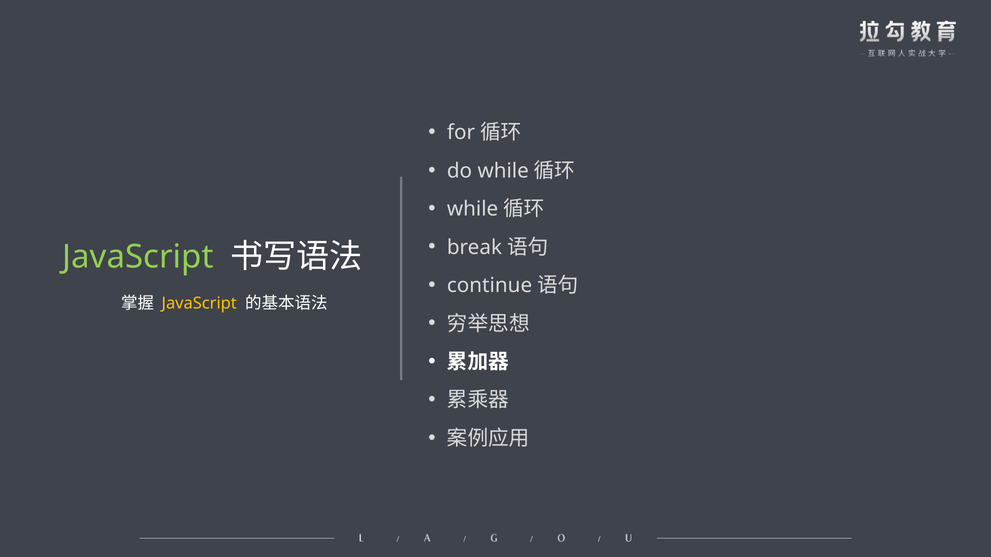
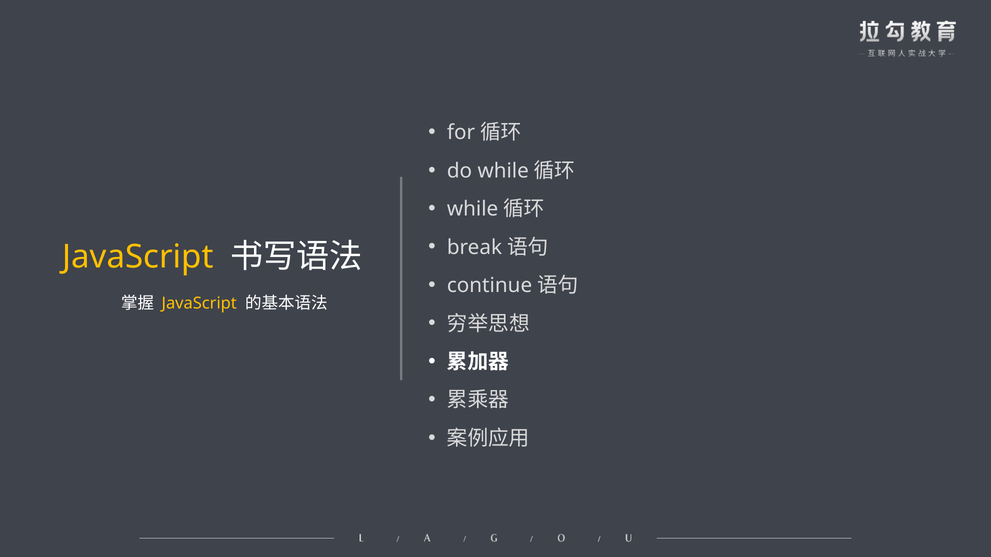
JavaScript at (138, 257) colour: light green -> yellow
